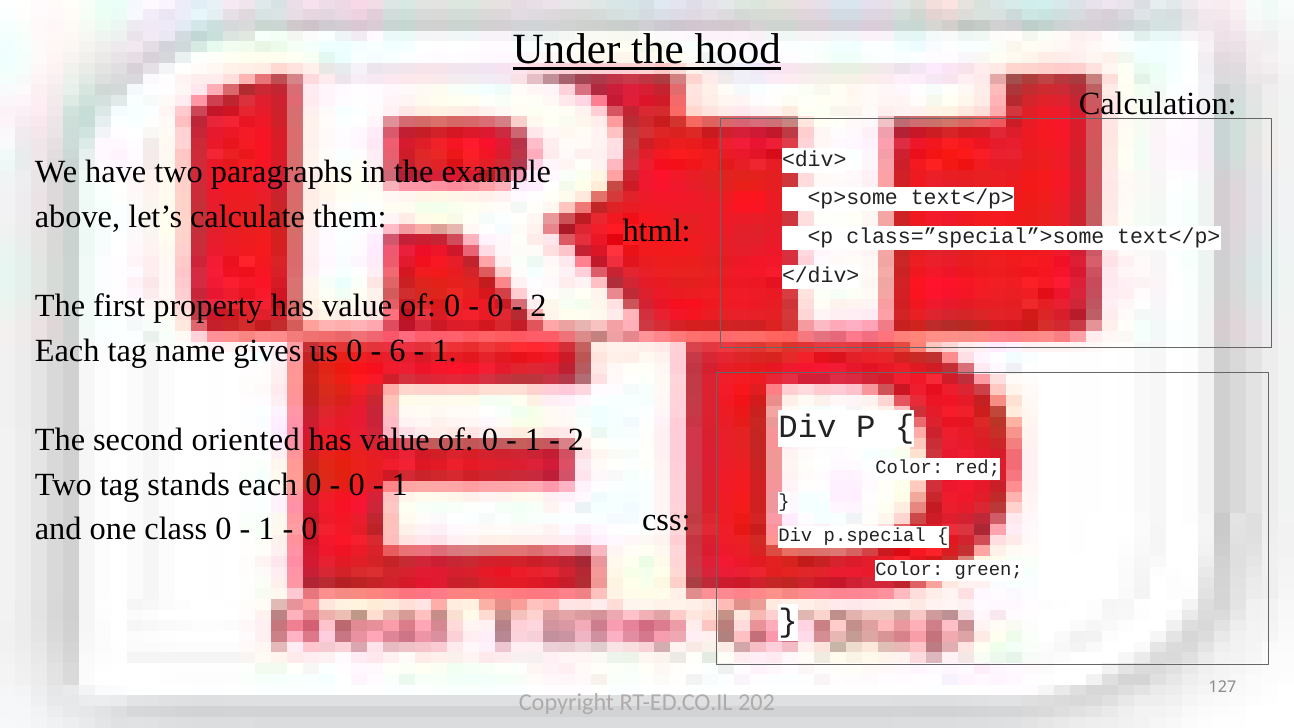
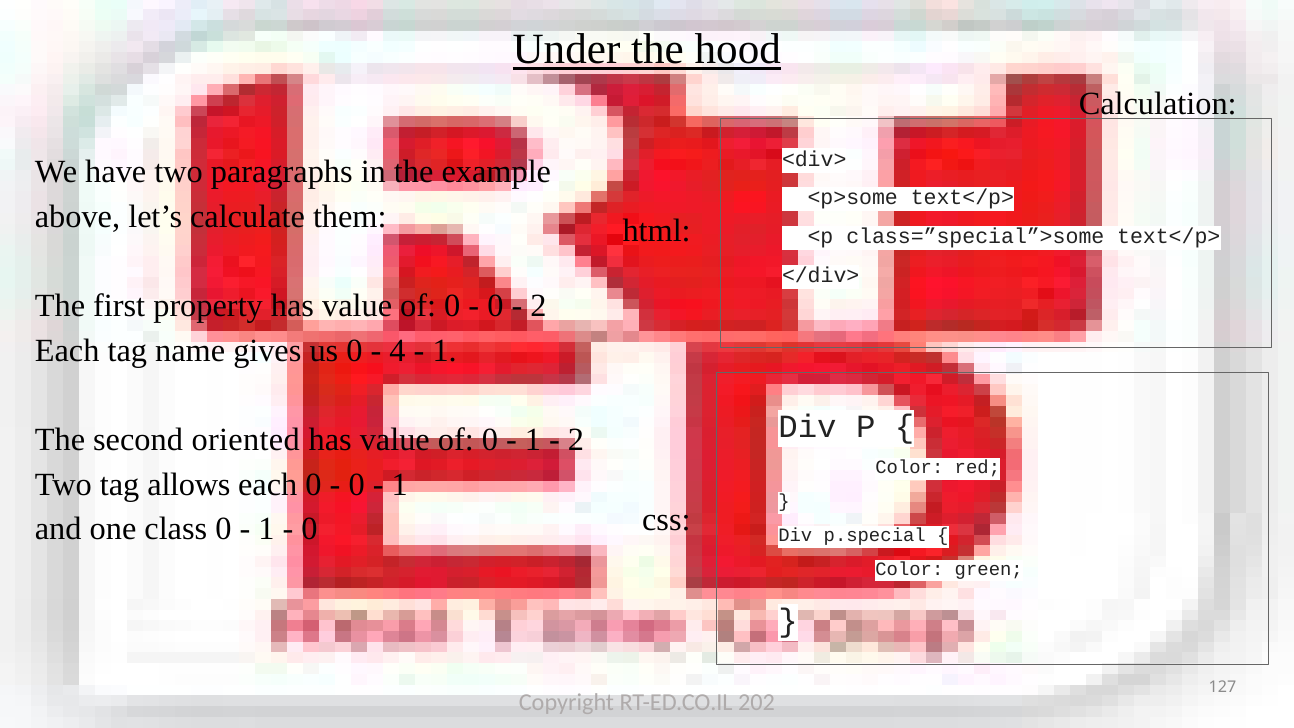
6: 6 -> 4
stands: stands -> allows
